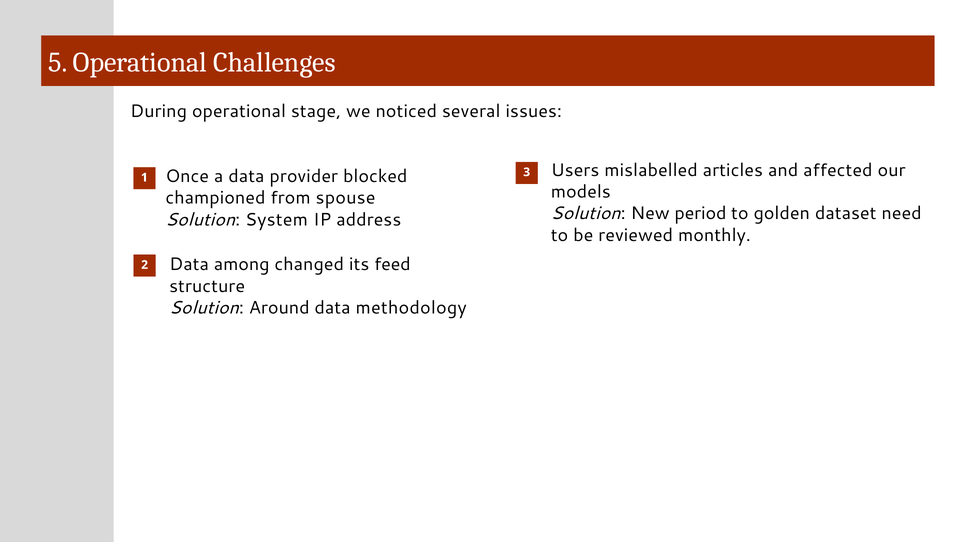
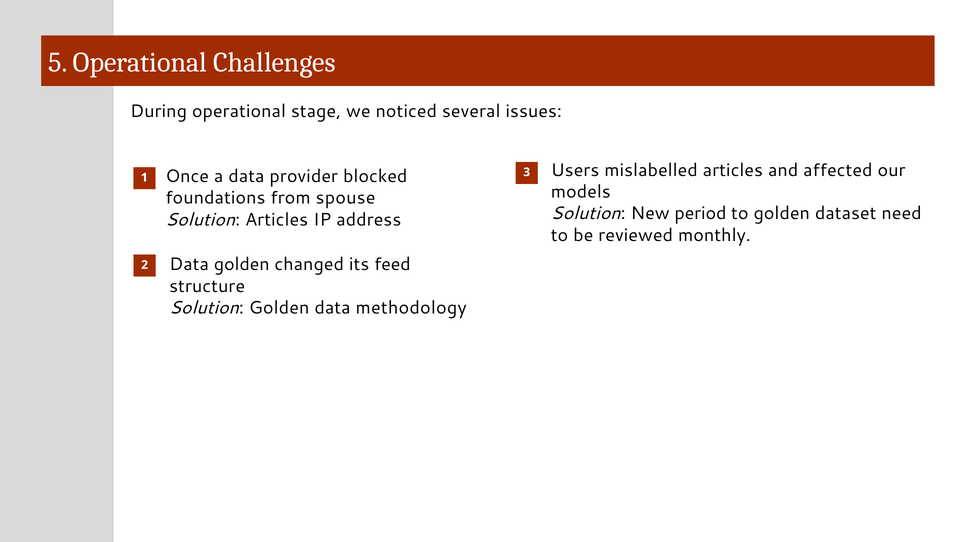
championed: championed -> foundations
Solution System: System -> Articles
Data among: among -> golden
Solution Around: Around -> Golden
